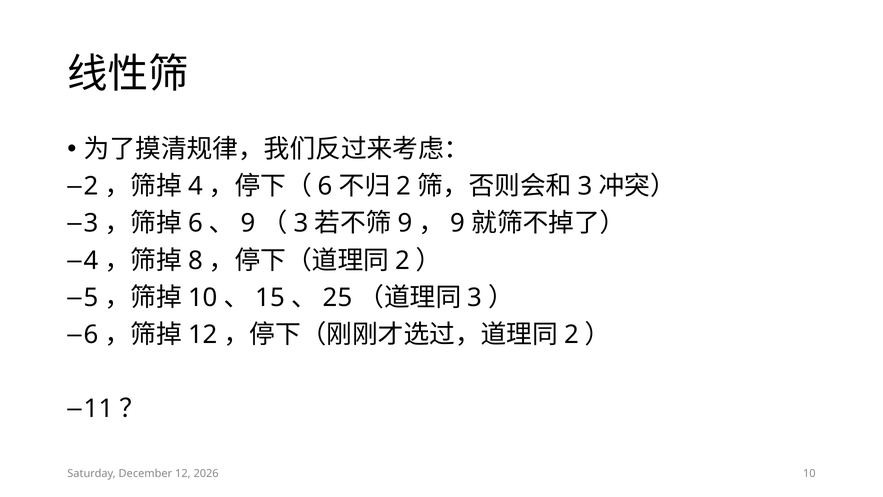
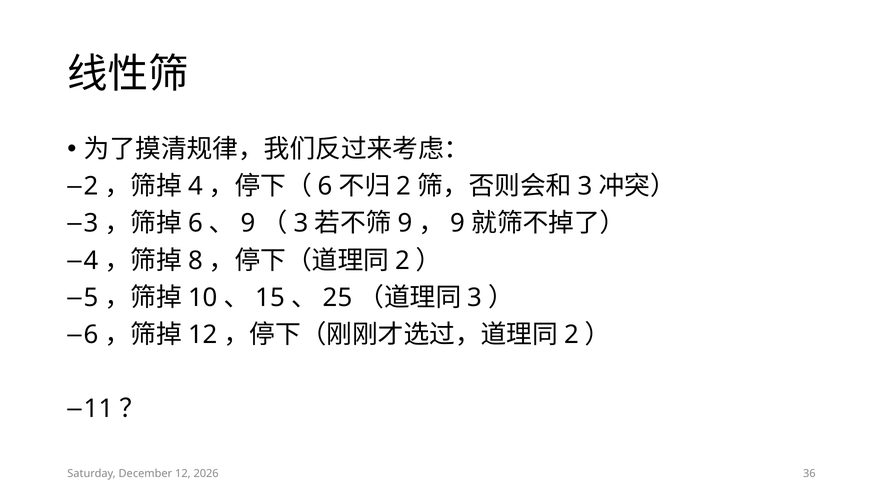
10 at (809, 473): 10 -> 36
